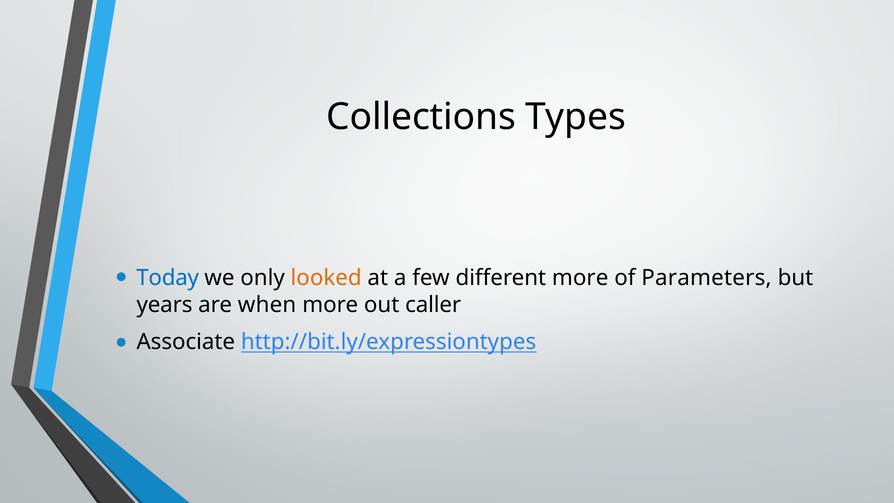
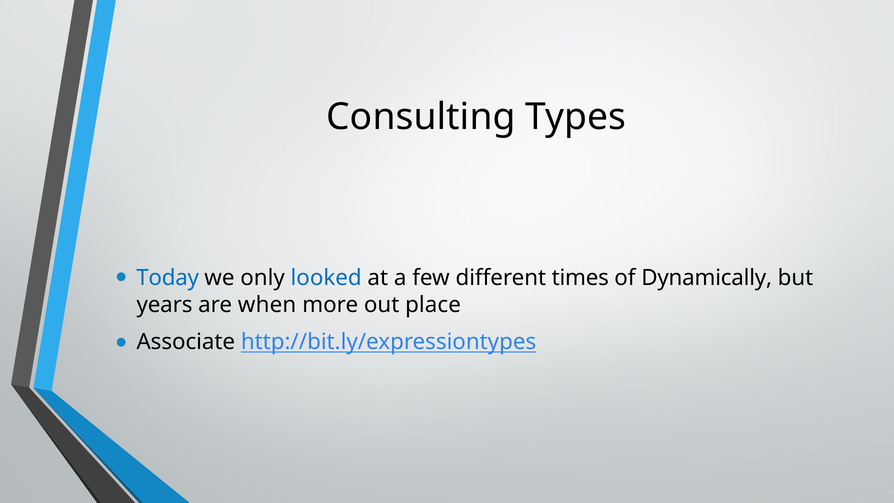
Collections: Collections -> Consulting
looked colour: orange -> blue
different more: more -> times
Parameters: Parameters -> Dynamically
caller: caller -> place
